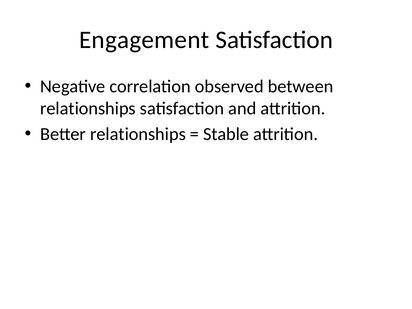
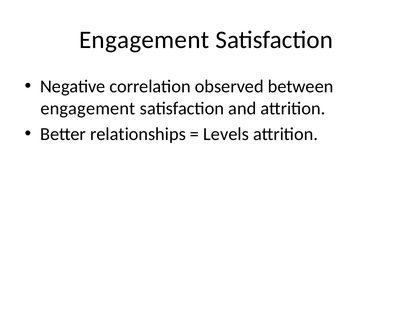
relationships at (88, 108): relationships -> engagement
Stable: Stable -> Levels
